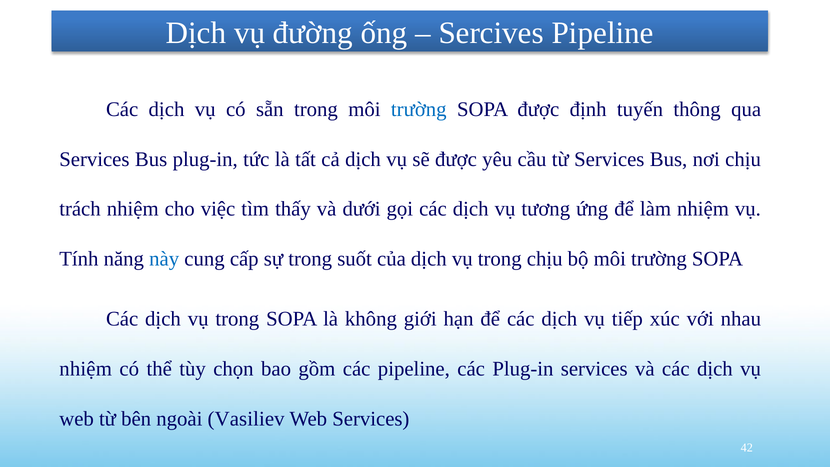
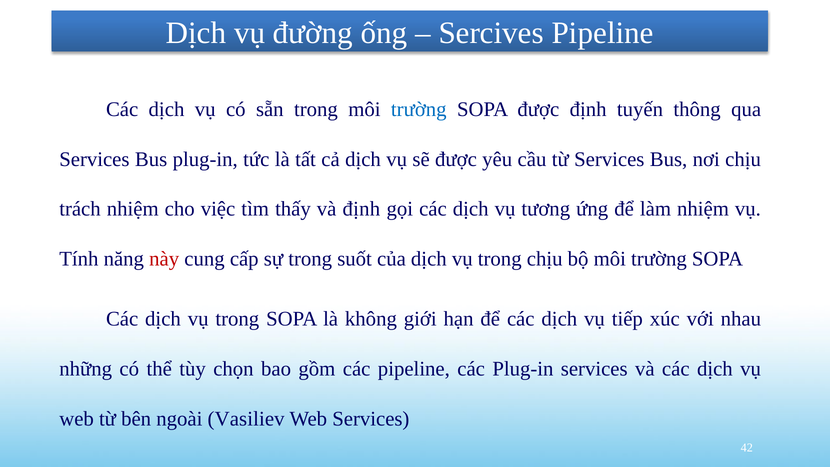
và dưới: dưới -> định
này colour: blue -> red
nhiệm at (86, 369): nhiệm -> những
